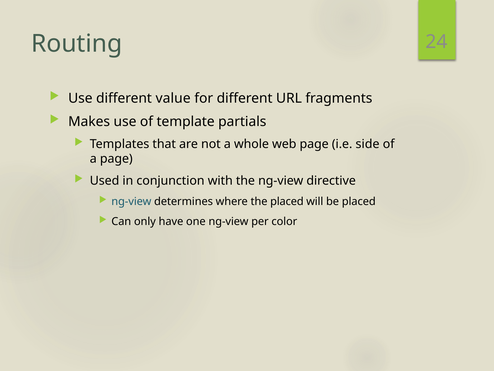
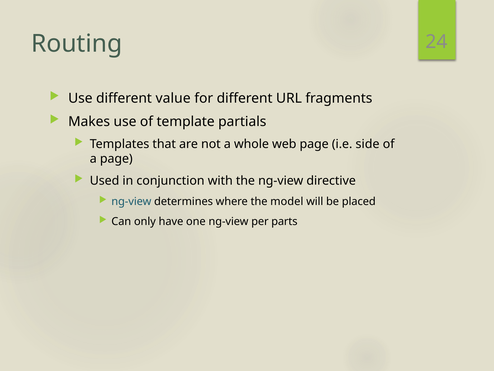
the placed: placed -> model
color: color -> parts
